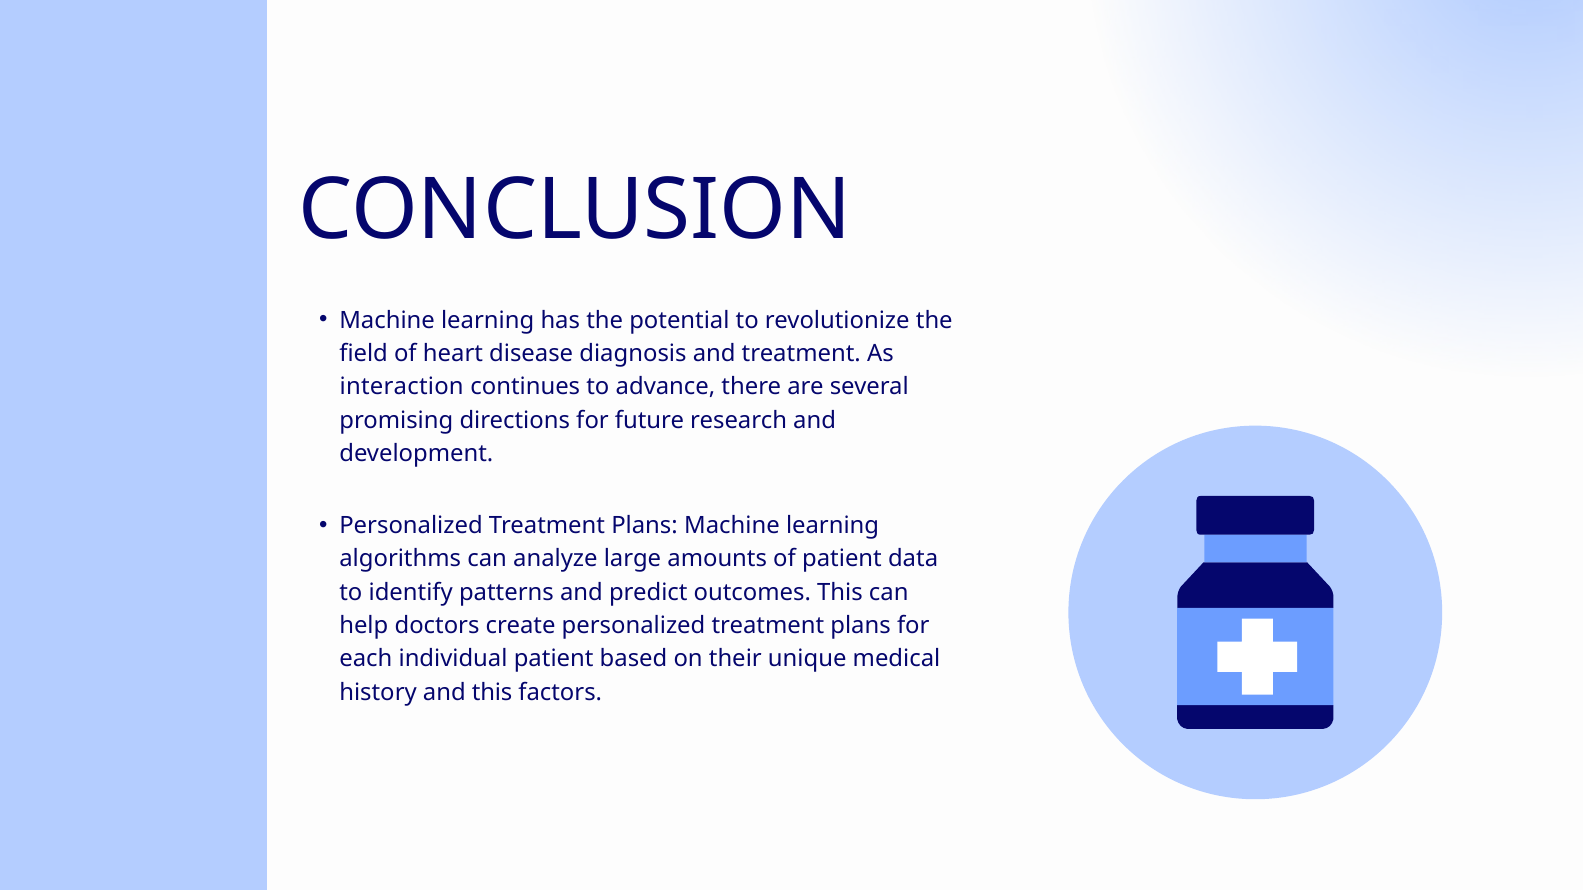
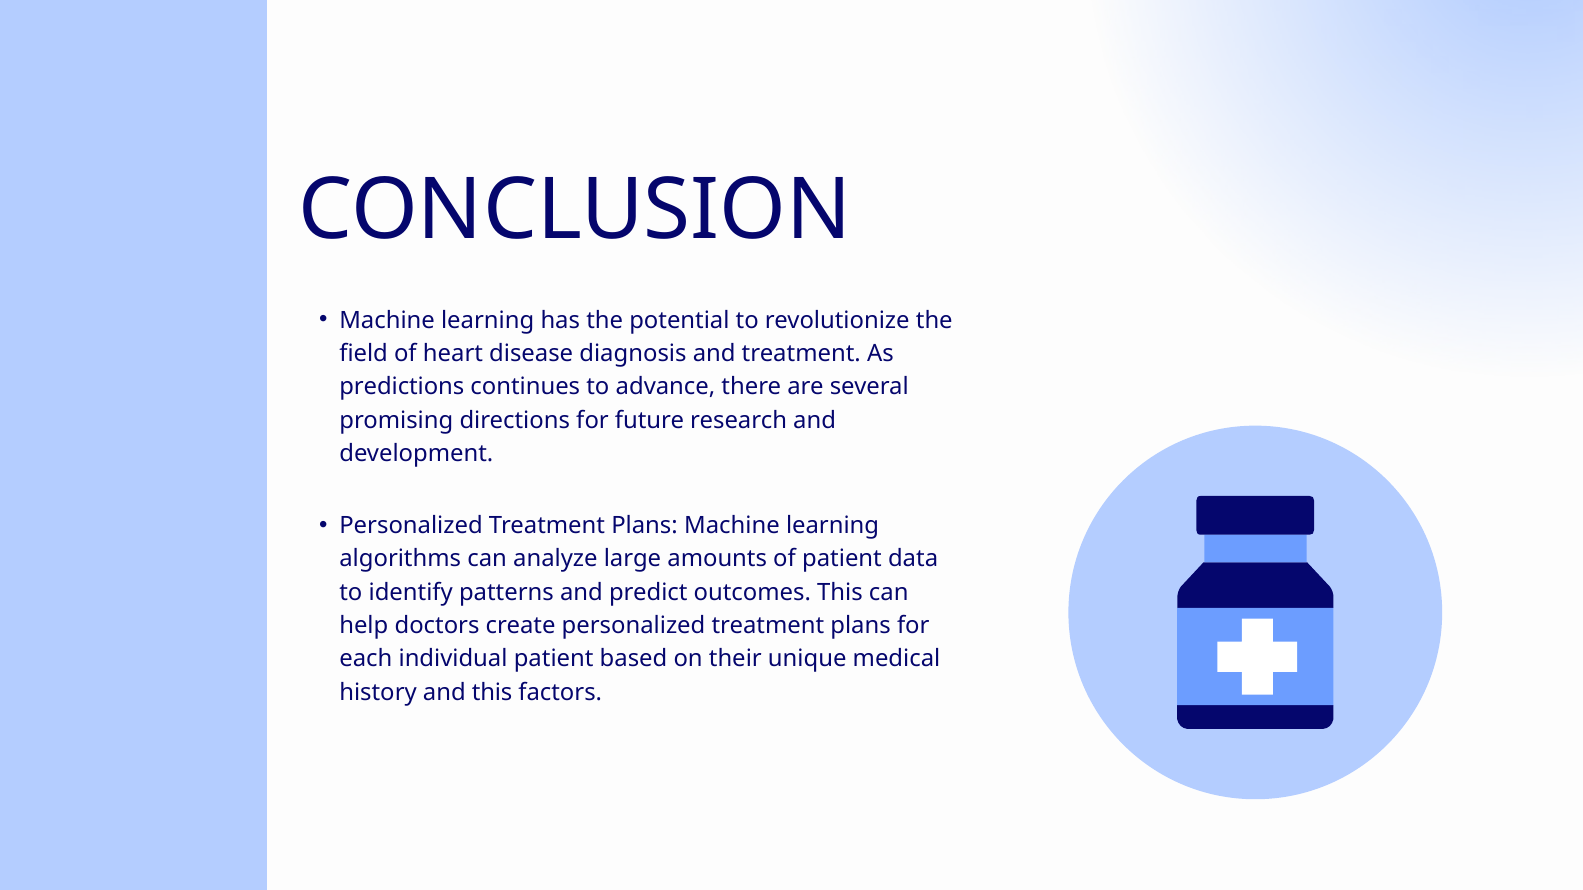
interaction: interaction -> predictions
